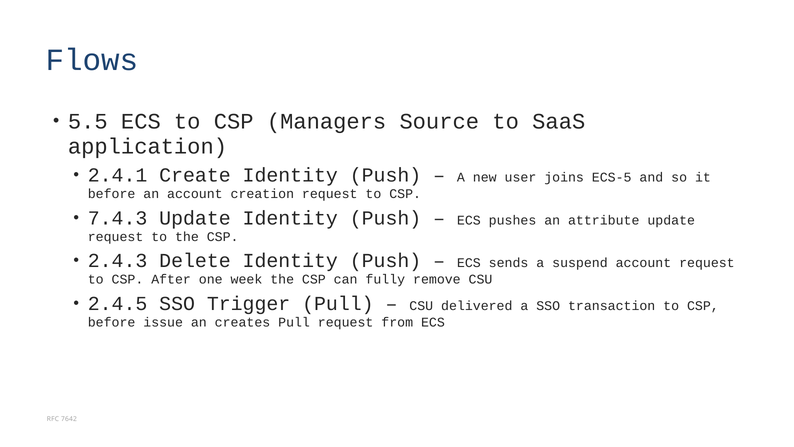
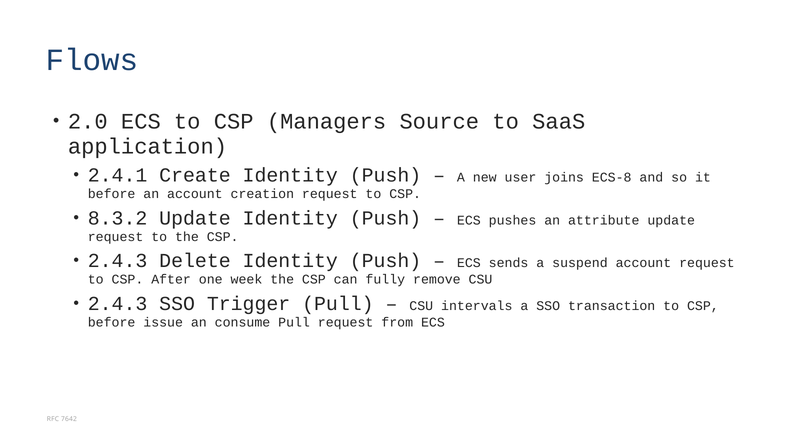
5.5: 5.5 -> 2.0
ECS-5: ECS-5 -> ECS-8
7.4.3: 7.4.3 -> 8.3.2
2.4.5 at (118, 303): 2.4.5 -> 2.4.3
delivered: delivered -> intervals
creates: creates -> consume
